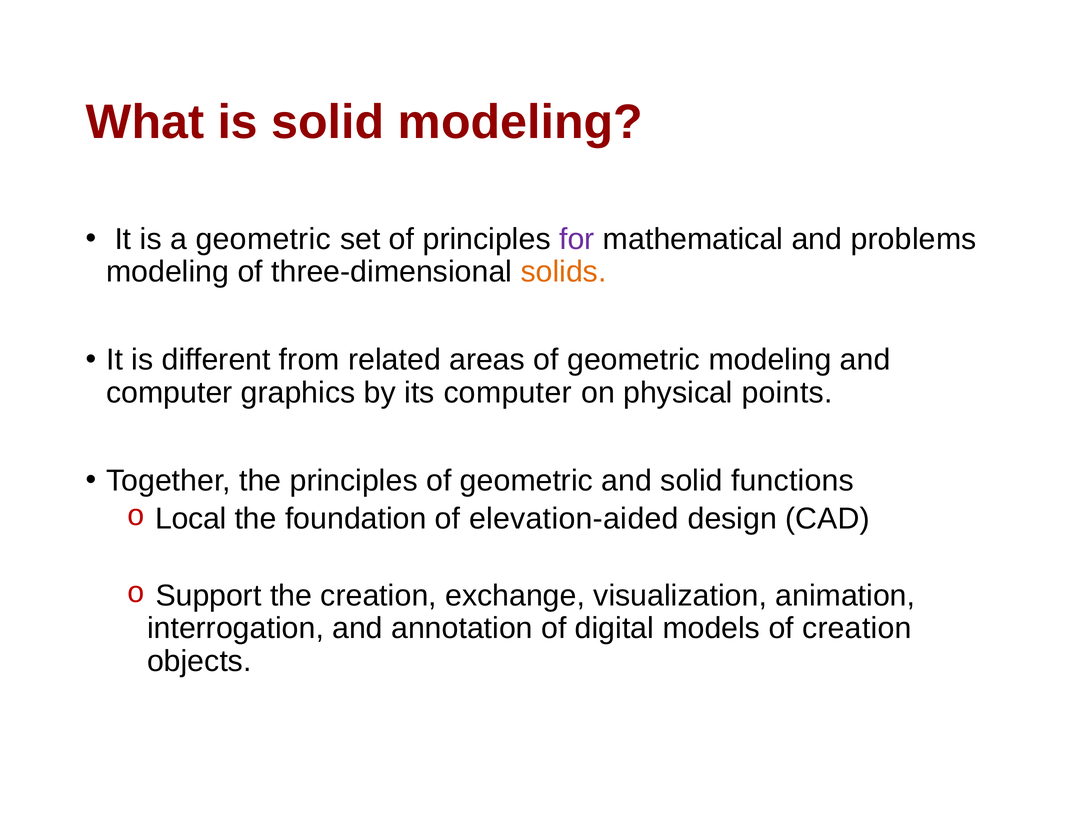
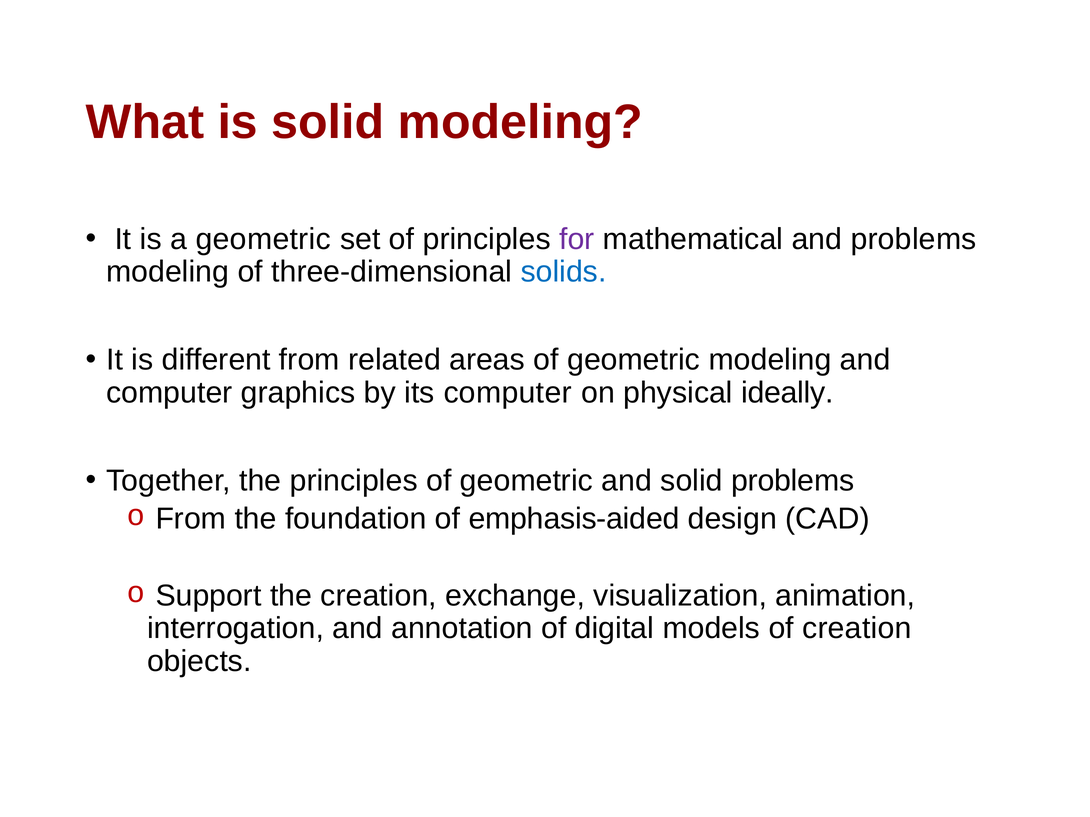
solids colour: orange -> blue
points: points -> ideally
solid functions: functions -> problems
Local at (191, 519): Local -> From
elevation-aided: elevation-aided -> emphasis-aided
